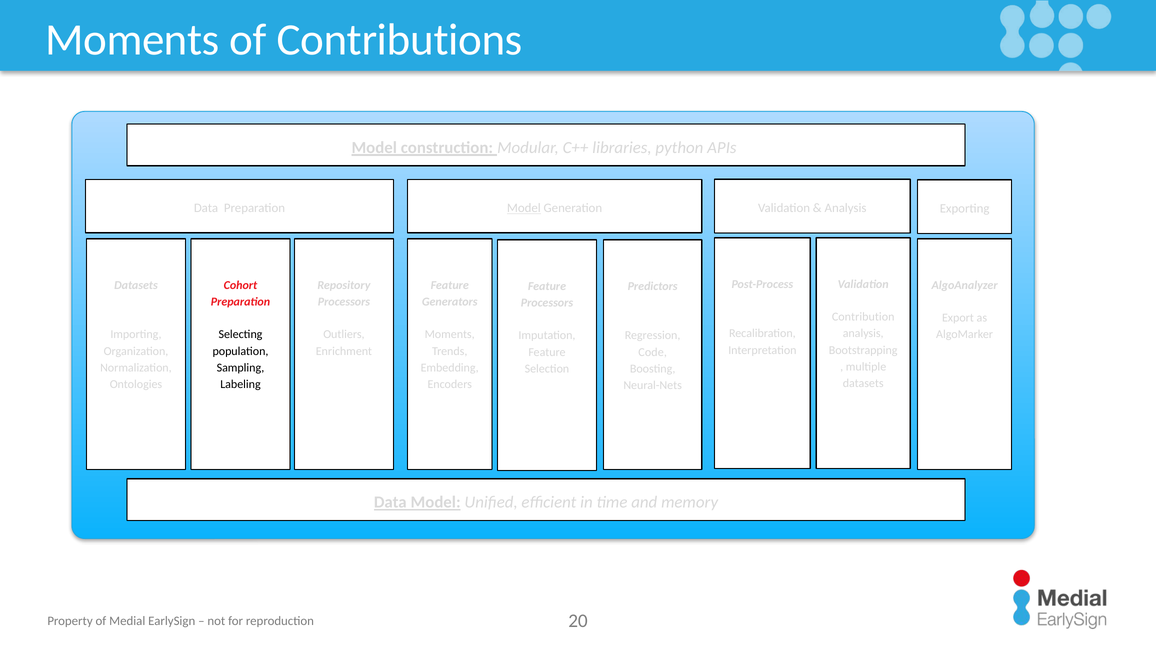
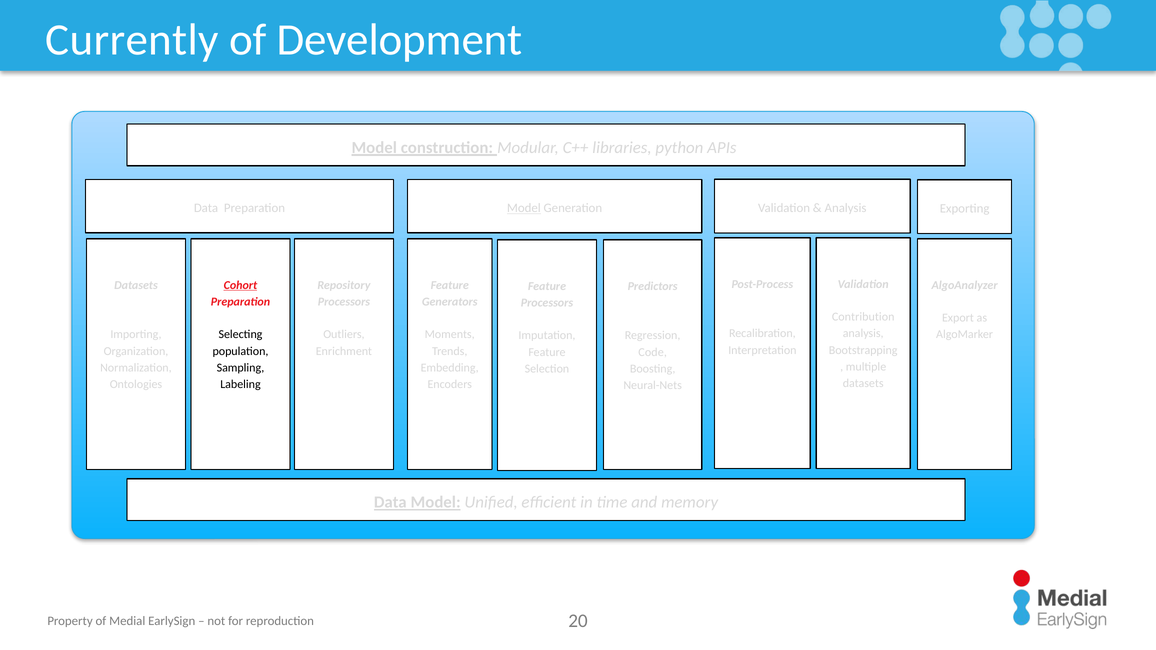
Moments at (132, 40): Moments -> Currently
Contributions: Contributions -> Development
Cohort underline: none -> present
